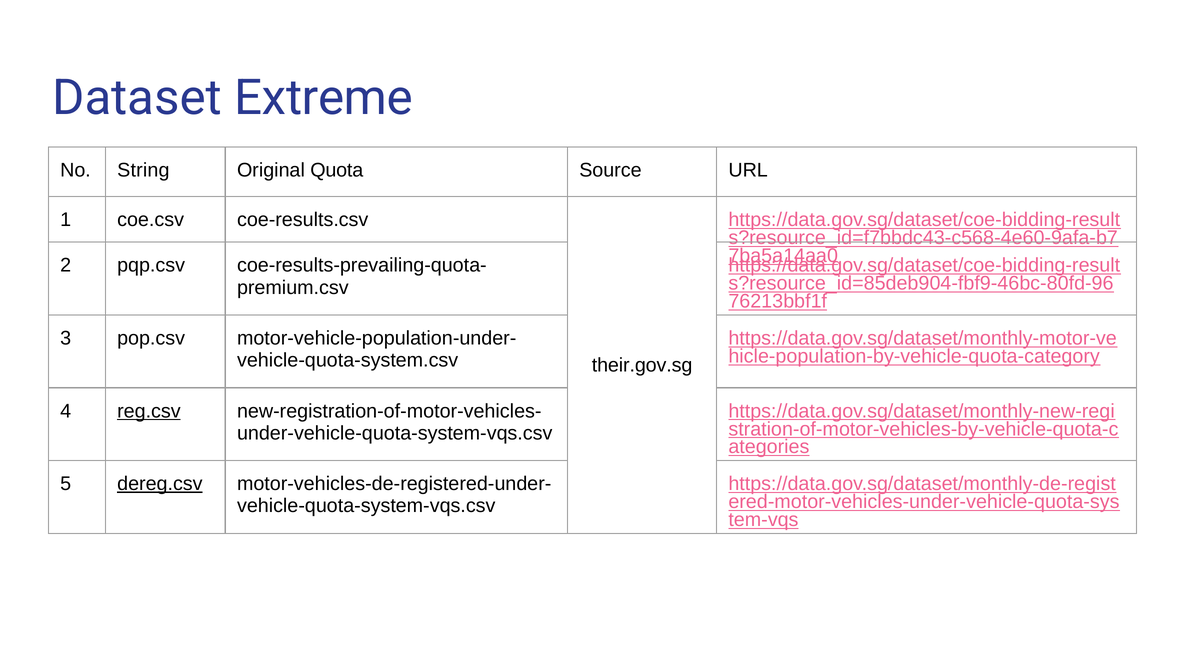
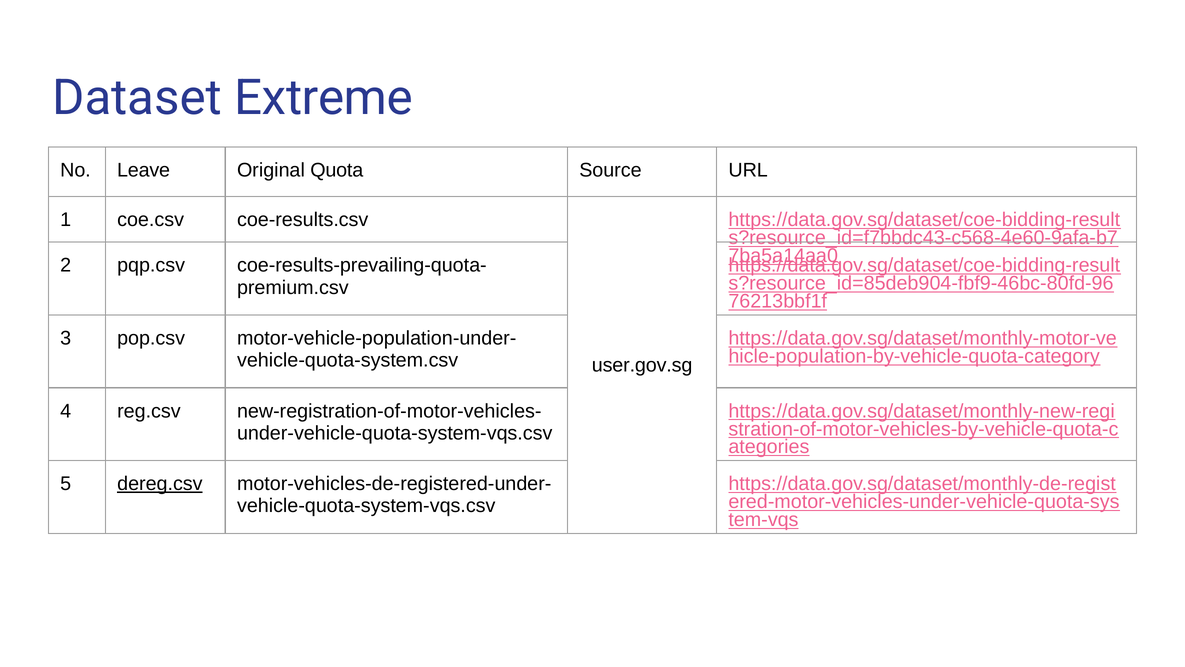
String: String -> Leave
their.gov.sg: their.gov.sg -> user.gov.sg
reg.csv underline: present -> none
